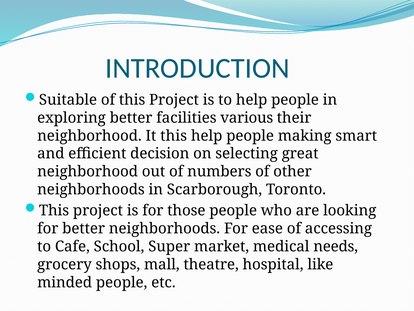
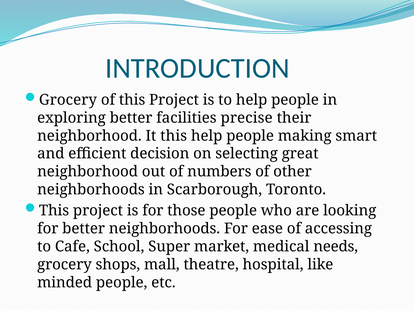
Suitable at (68, 100): Suitable -> Grocery
various: various -> precise
